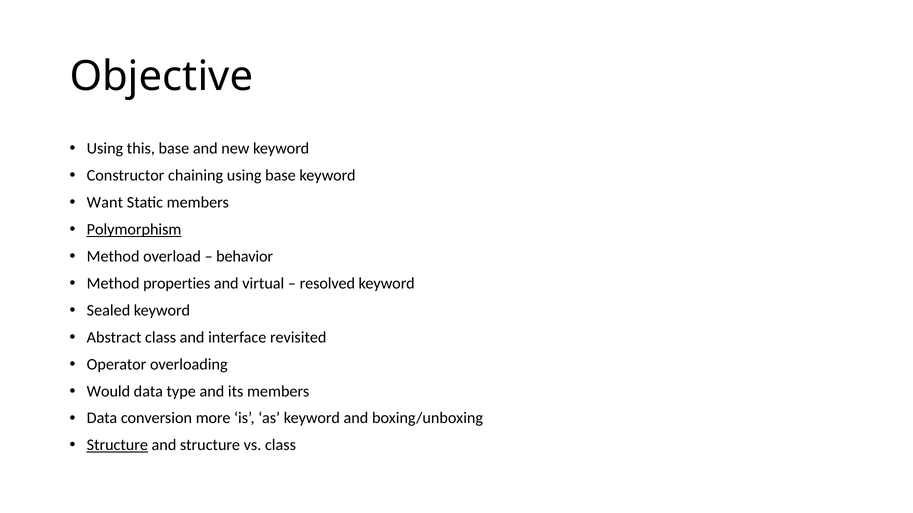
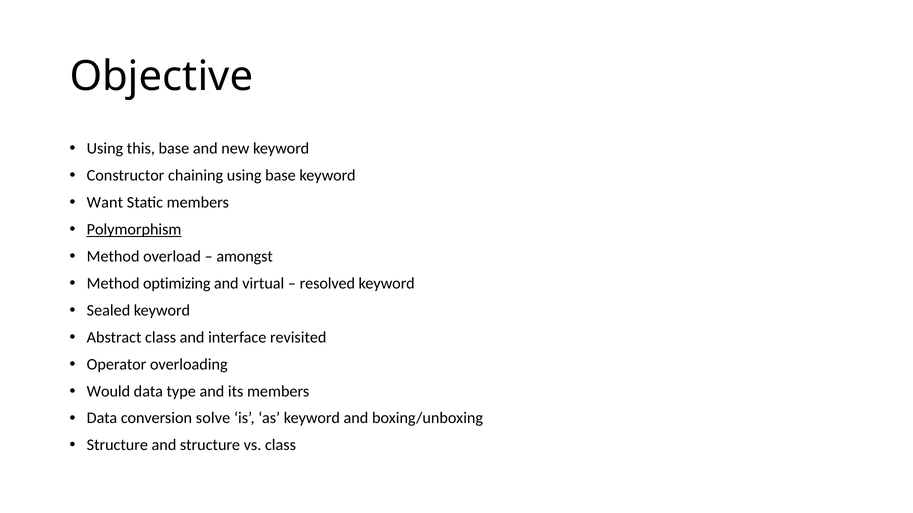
behavior: behavior -> amongst
properties: properties -> optimizing
more: more -> solve
Structure at (117, 446) underline: present -> none
